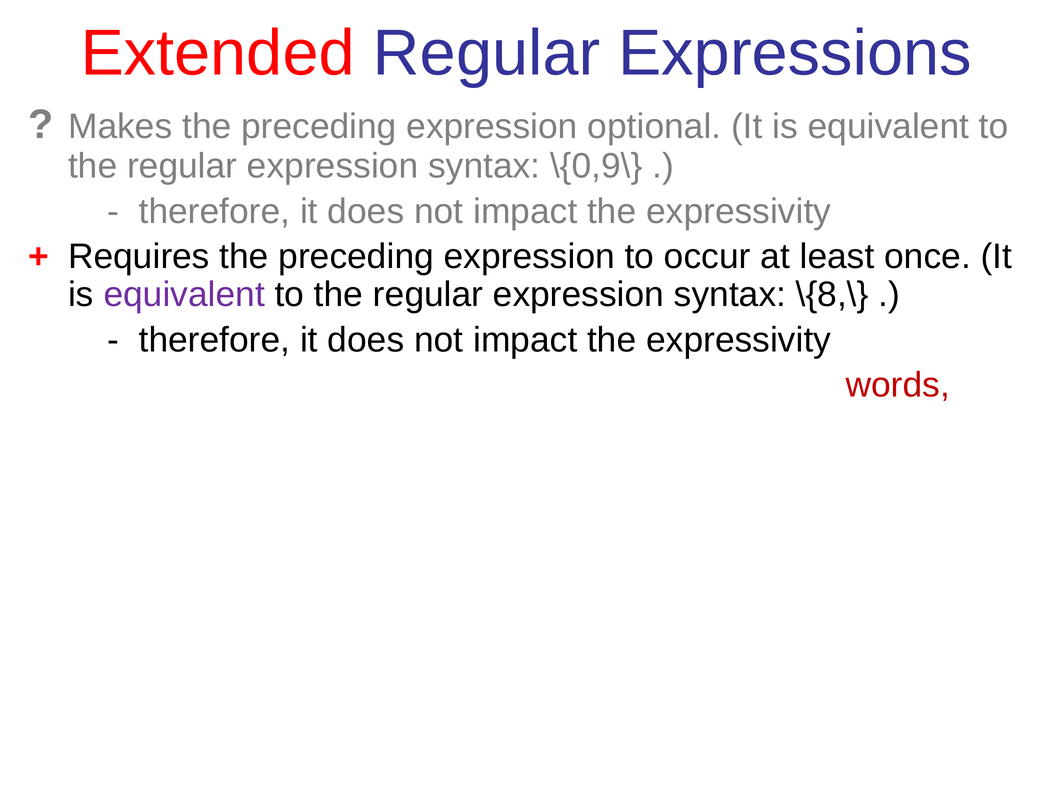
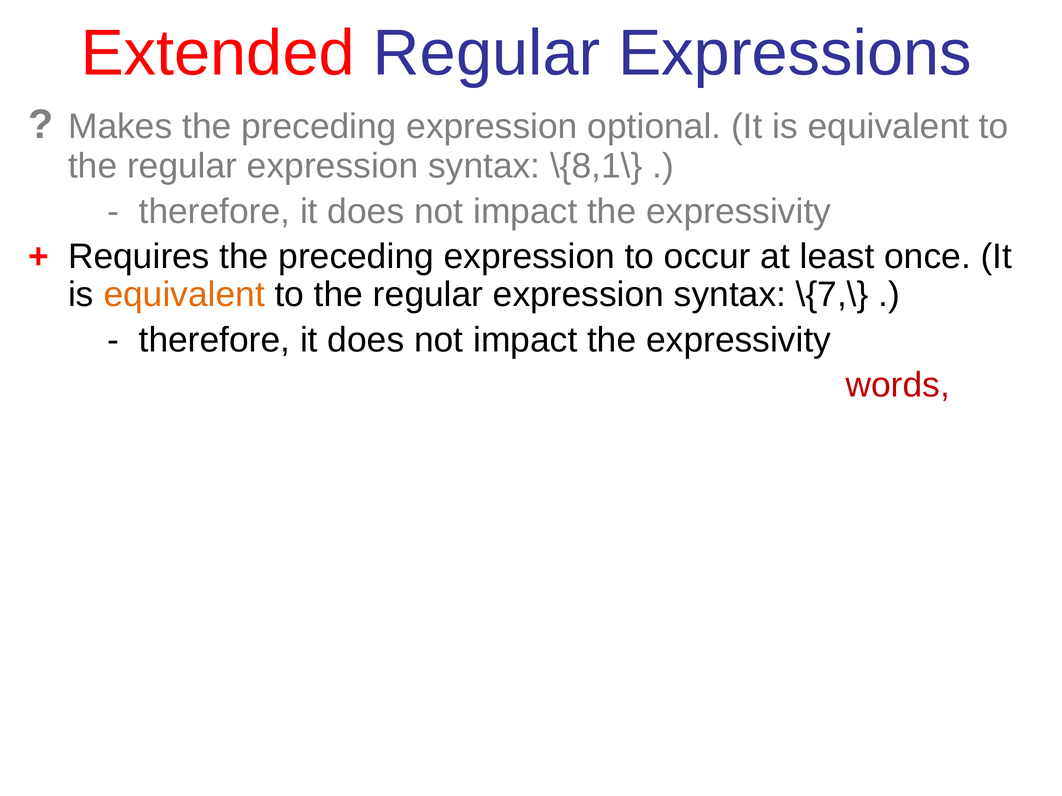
\{0,9\: \{0,9\ -> \{8,1\
equivalent at (184, 295) colour: purple -> orange
\{8,\: \{8,\ -> \{7,\
